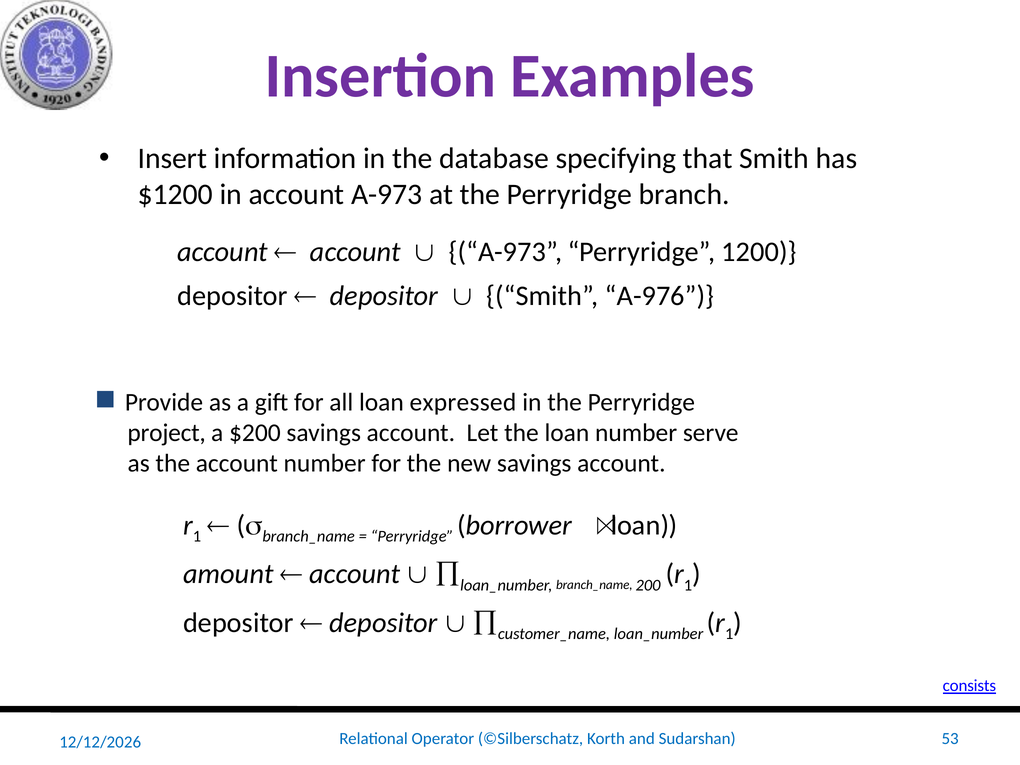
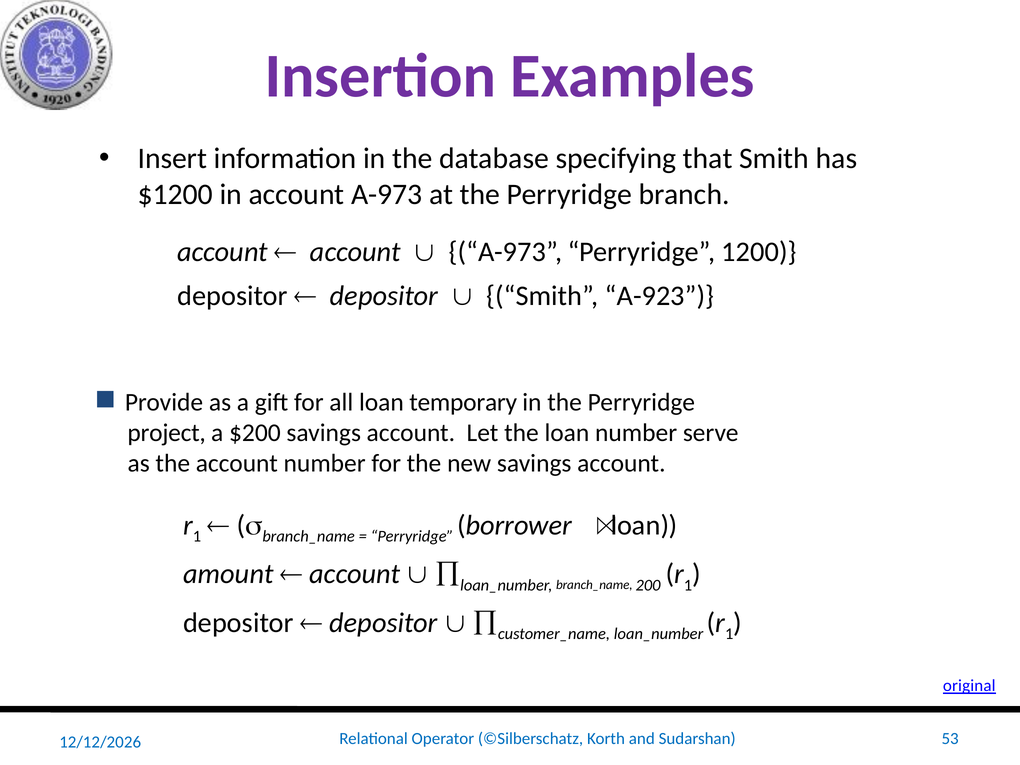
A-976: A-976 -> A-923
expressed: expressed -> temporary
consists: consists -> original
